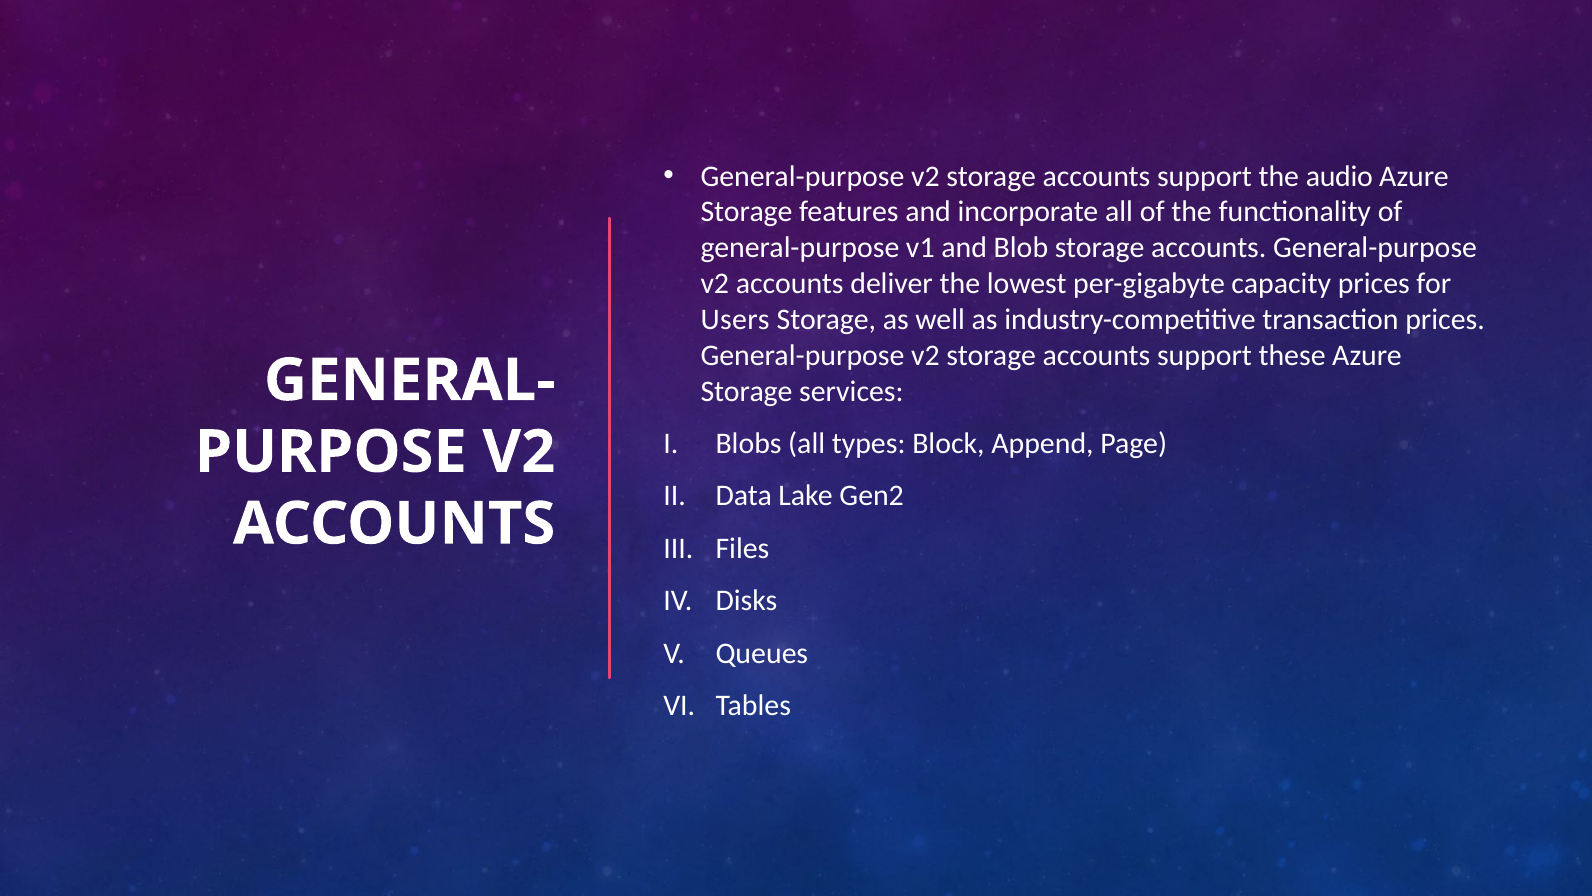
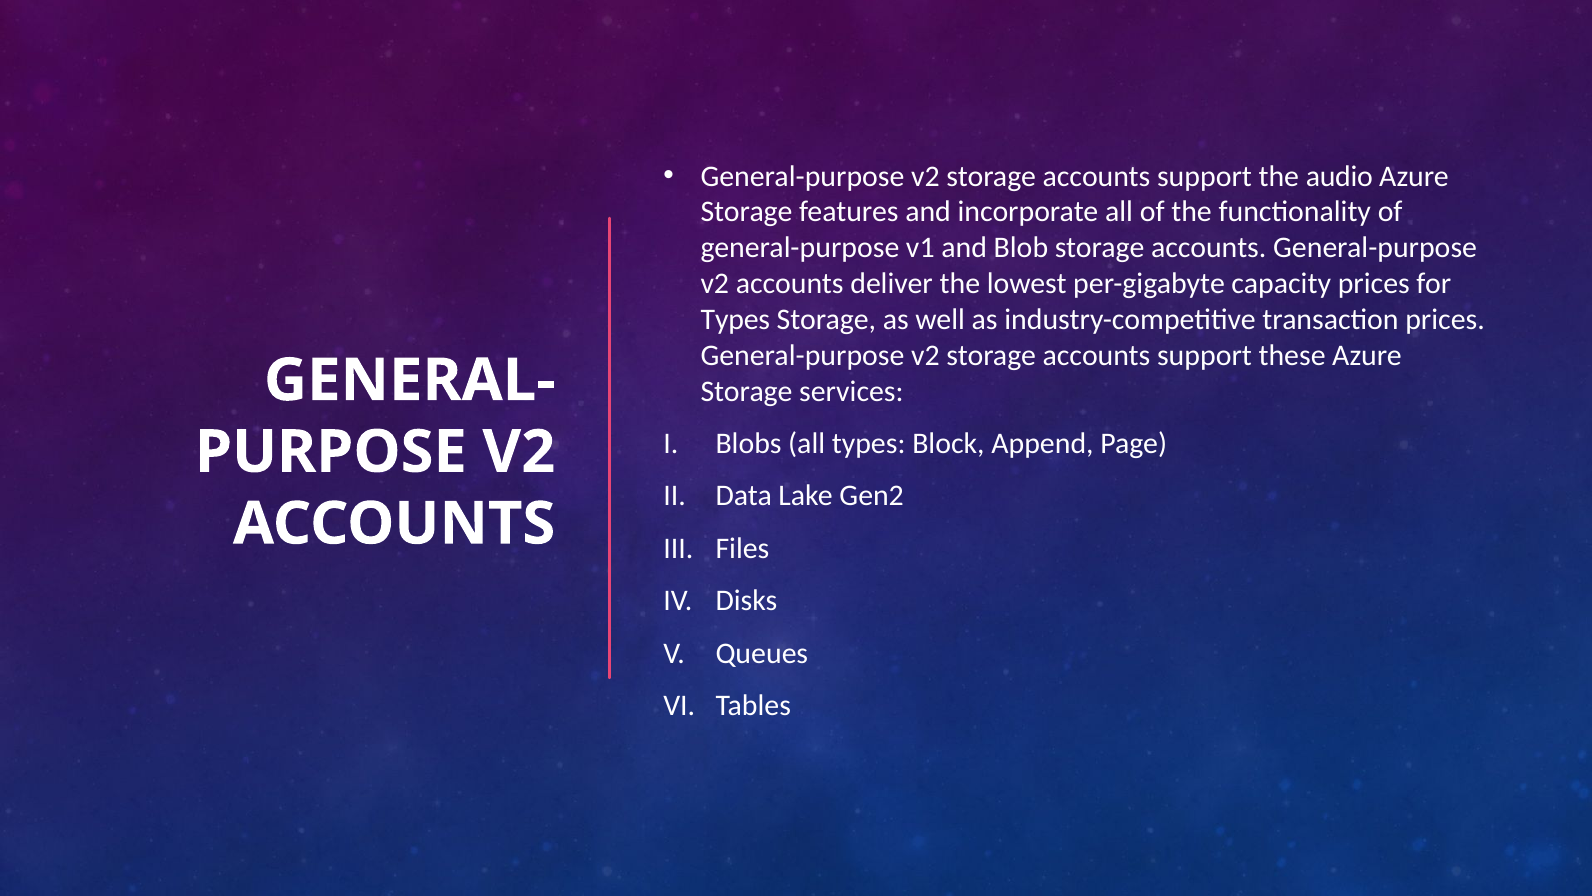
Users at (735, 319): Users -> Types
